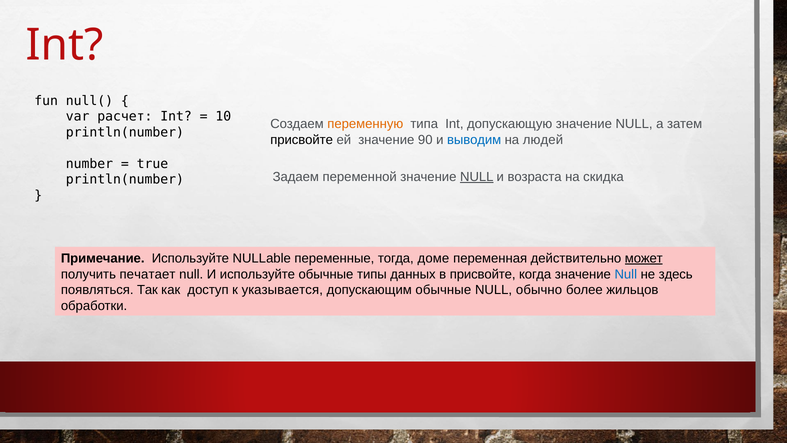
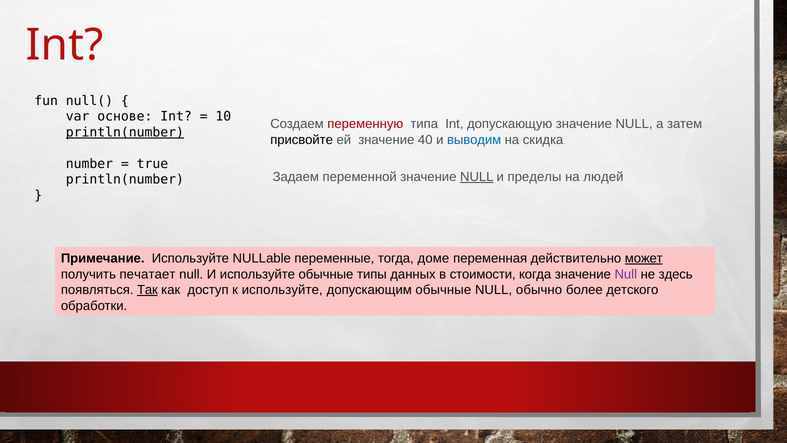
расчет: расчет -> основе
переменную colour: orange -> red
println(number at (125, 132) underline: none -> present
90: 90 -> 40
людей: людей -> скидка
возраста: возраста -> пределы
скидка: скидка -> людей
в присвойте: присвойте -> стоимости
Null at (626, 274) colour: blue -> purple
Так underline: none -> present
к указывается: указывается -> используйте
жильцов: жильцов -> детского
